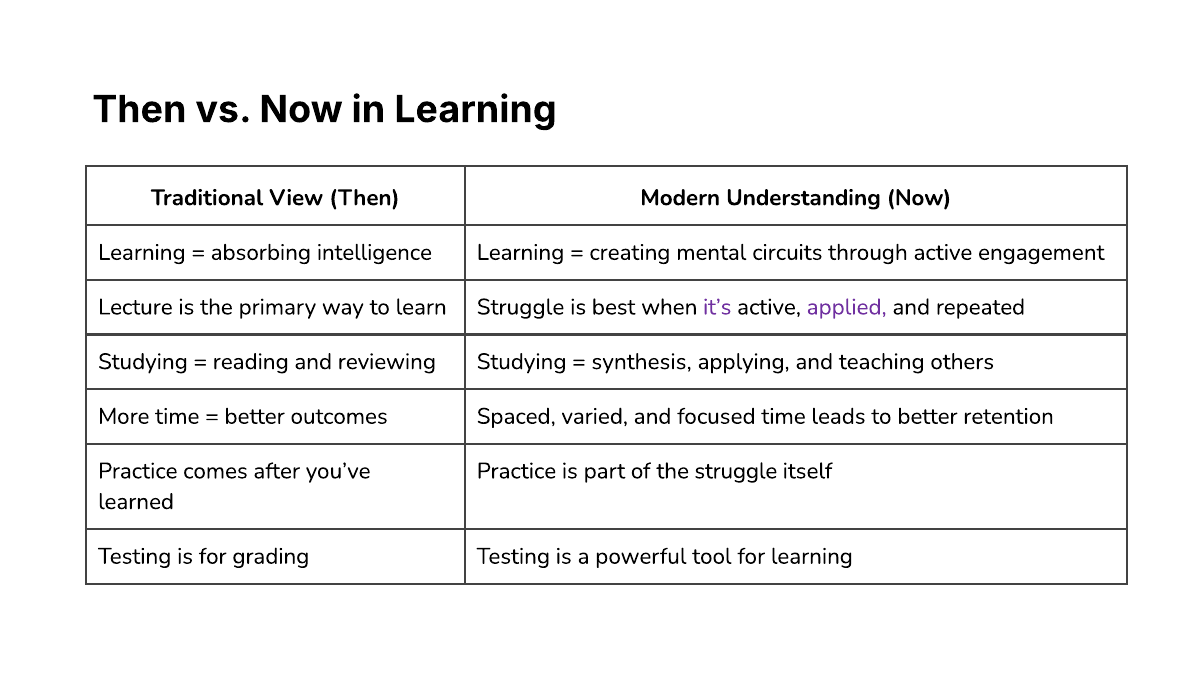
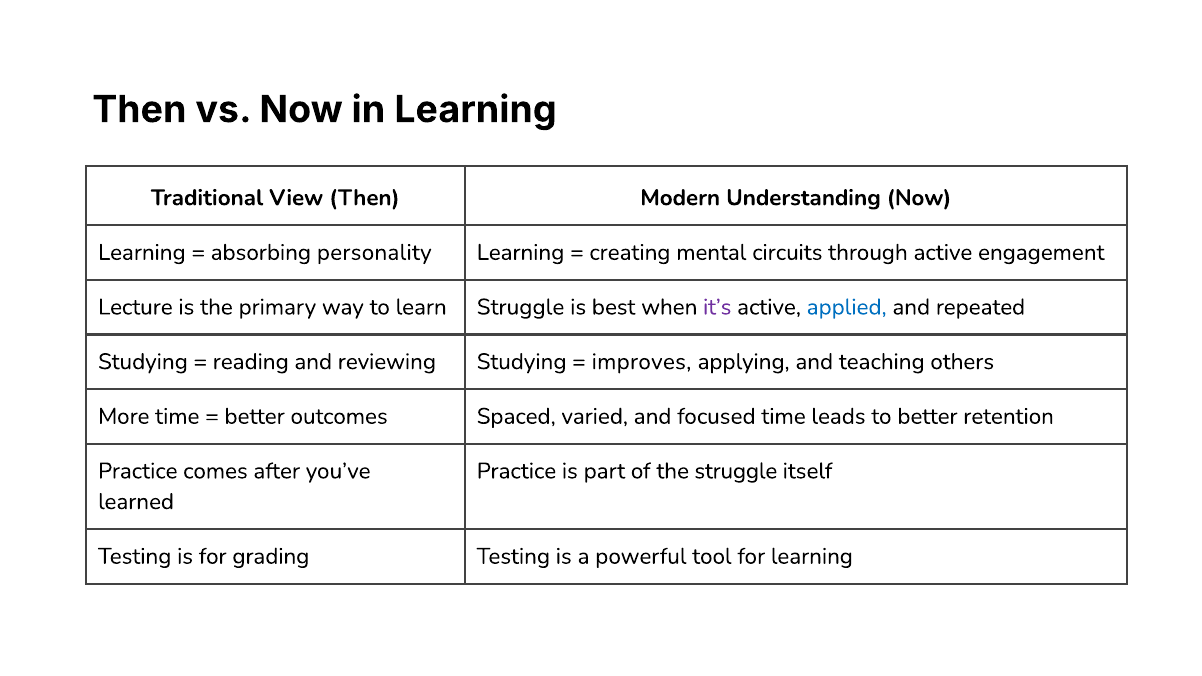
intelligence: intelligence -> personality
applied colour: purple -> blue
synthesis: synthesis -> improves
